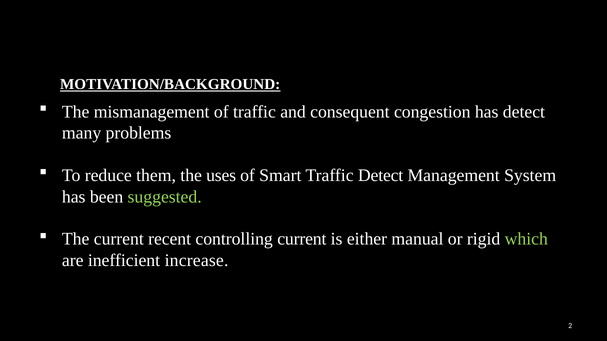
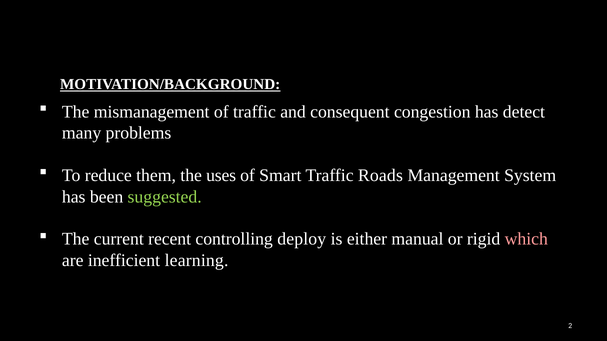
Traffic Detect: Detect -> Roads
controlling current: current -> deploy
which colour: light green -> pink
increase: increase -> learning
